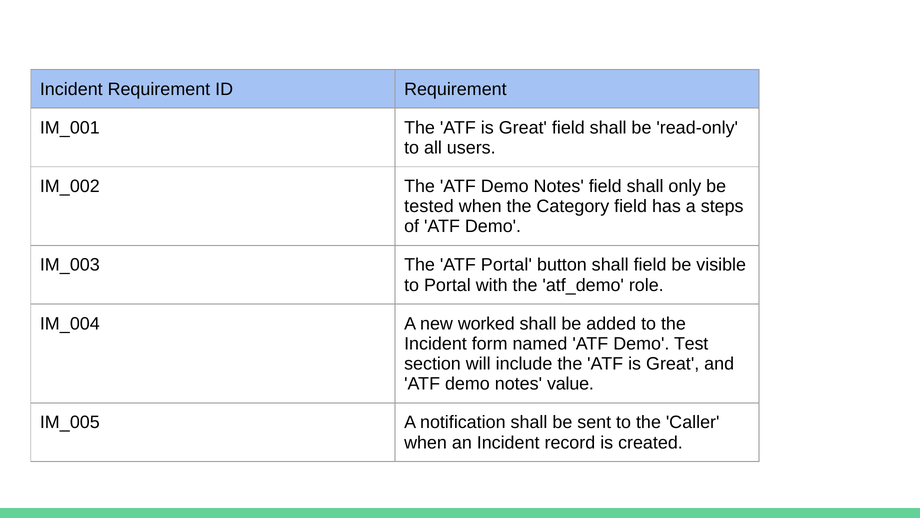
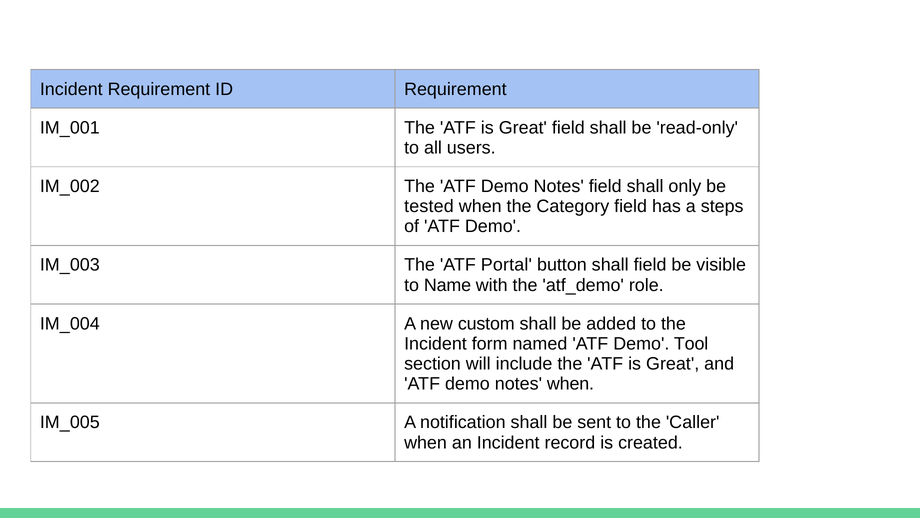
to Portal: Portal -> Name
worked: worked -> custom
Test: Test -> Tool
notes value: value -> when
